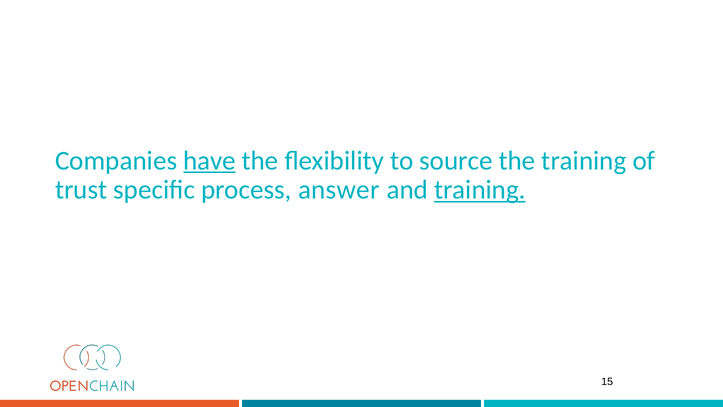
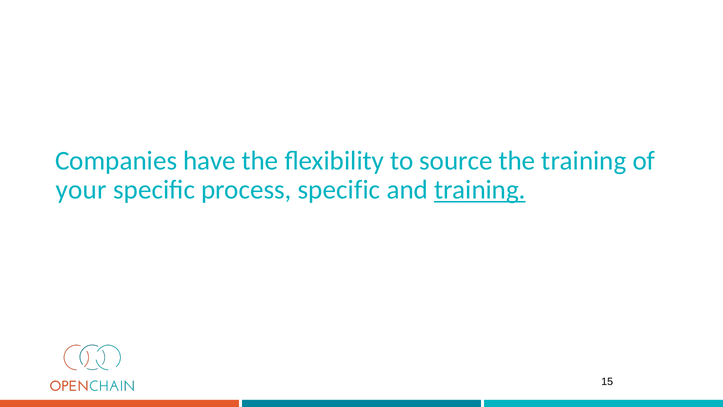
have underline: present -> none
trust: trust -> your
process answer: answer -> specific
